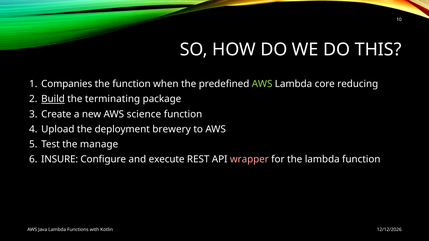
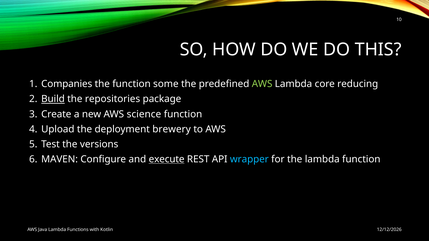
when: when -> some
terminating: terminating -> repositories
manage: manage -> versions
INSURE: INSURE -> MAVEN
execute underline: none -> present
wrapper colour: pink -> light blue
